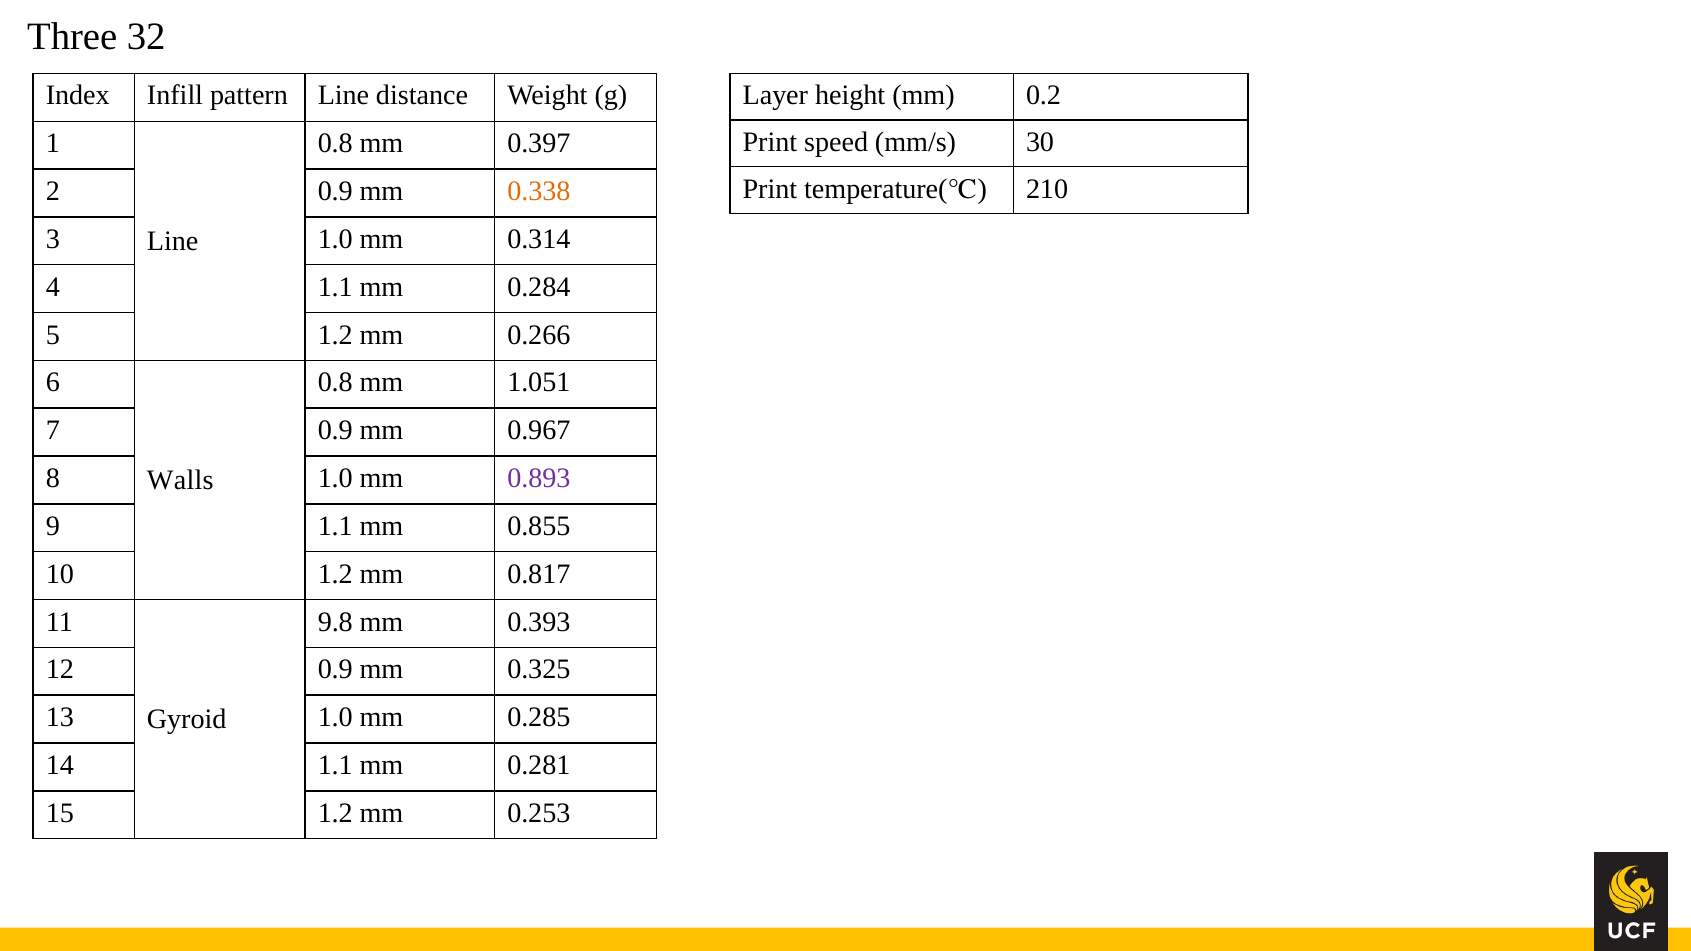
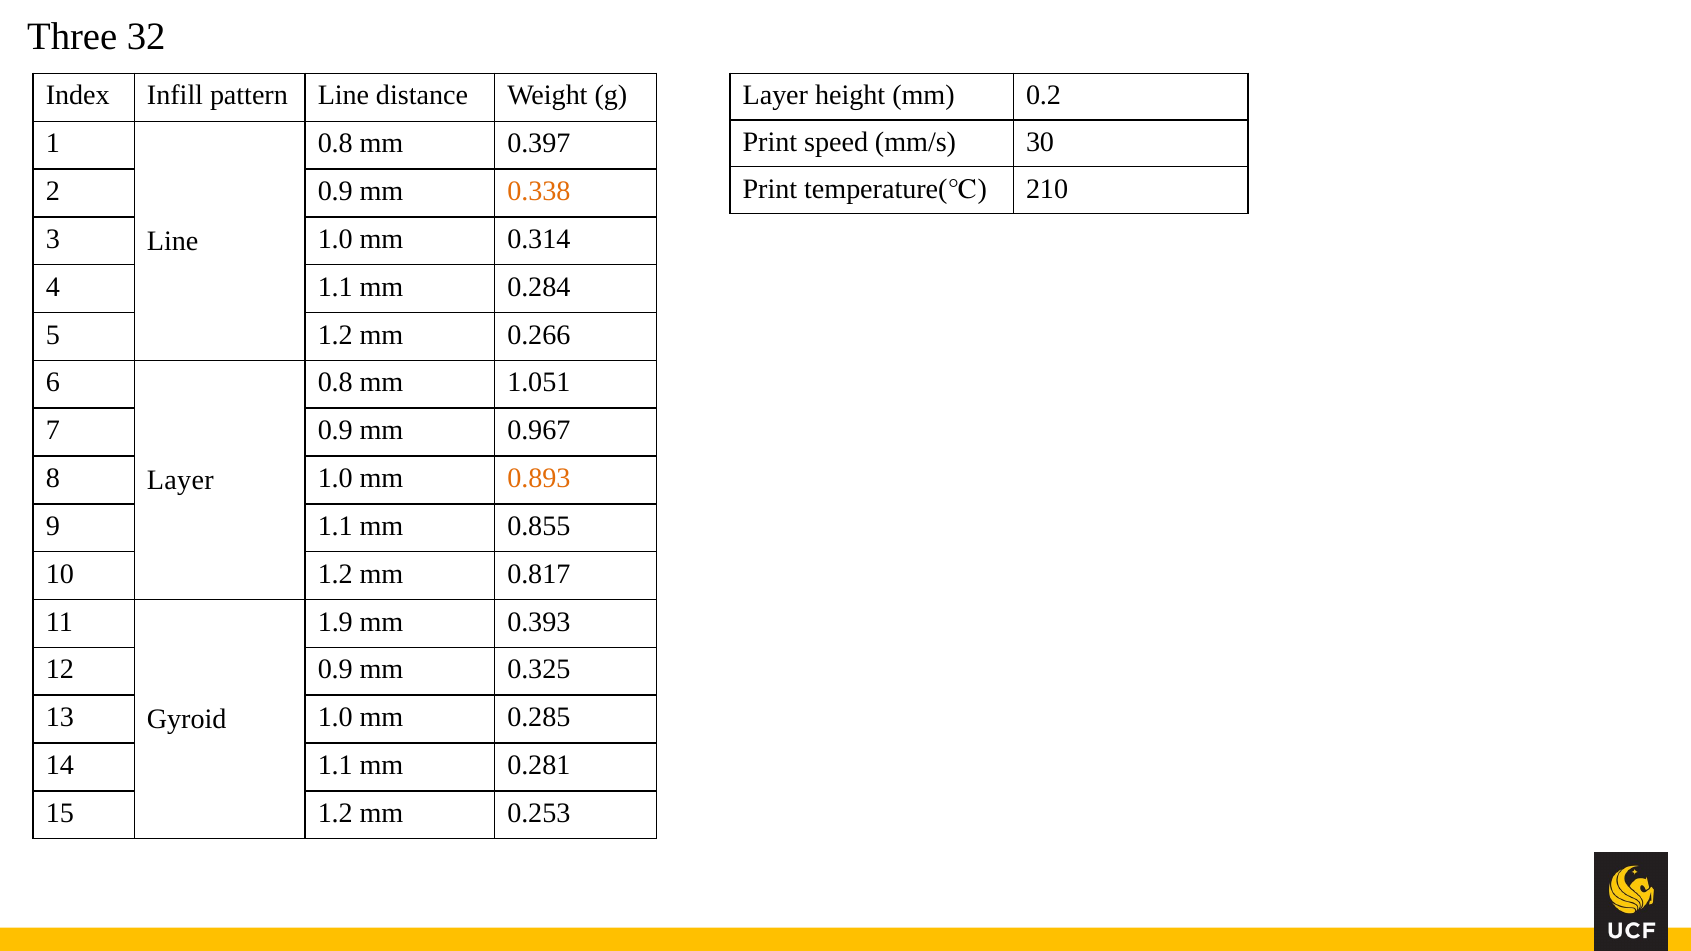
0.893 colour: purple -> orange
Walls at (180, 480): Walls -> Layer
9.8: 9.8 -> 1.9
